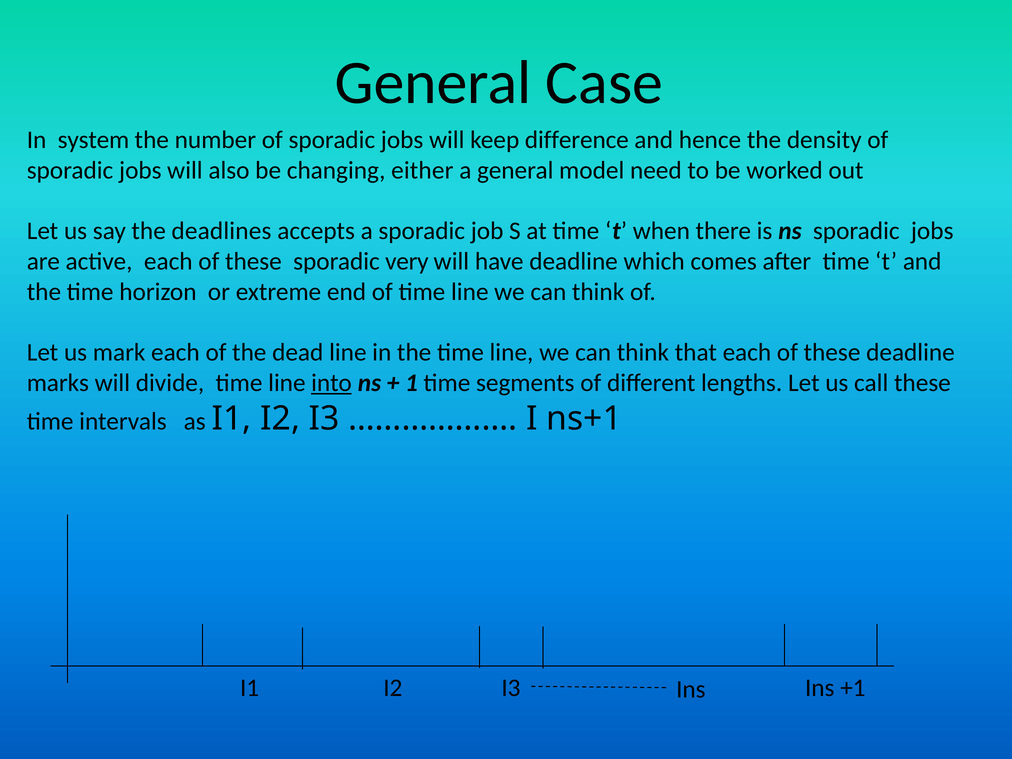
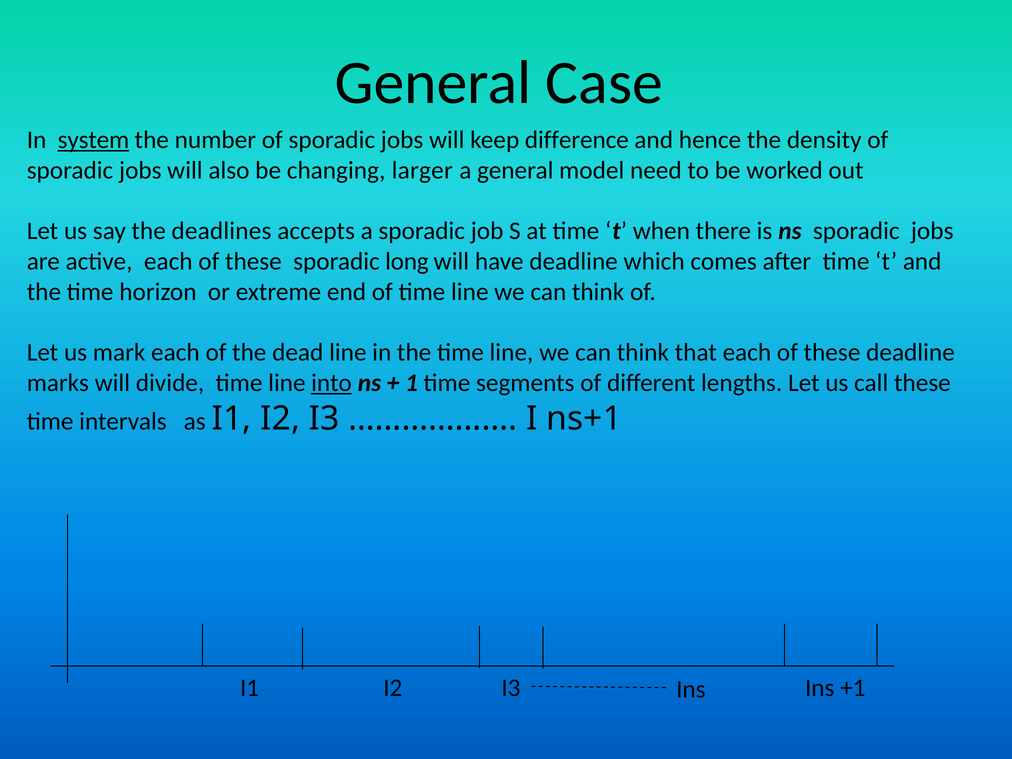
system underline: none -> present
either: either -> larger
very: very -> long
